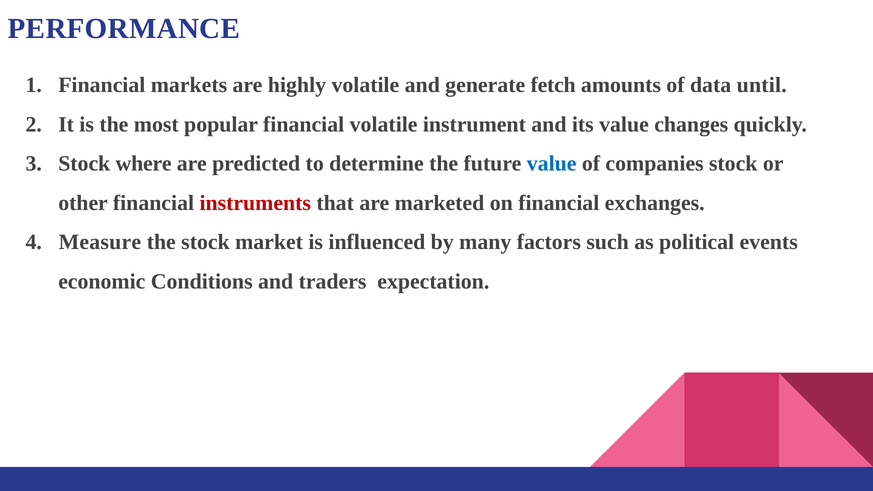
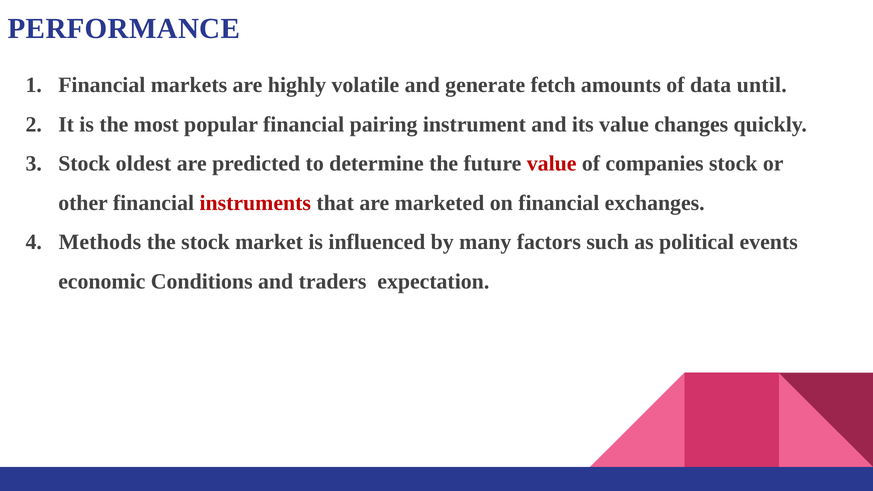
financial volatile: volatile -> pairing
where: where -> oldest
value at (552, 164) colour: blue -> red
Measure: Measure -> Methods
